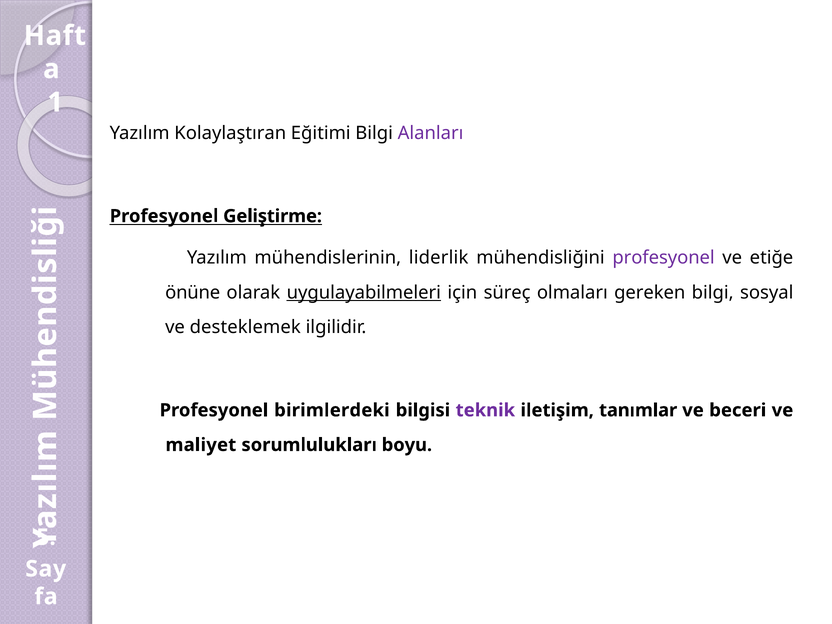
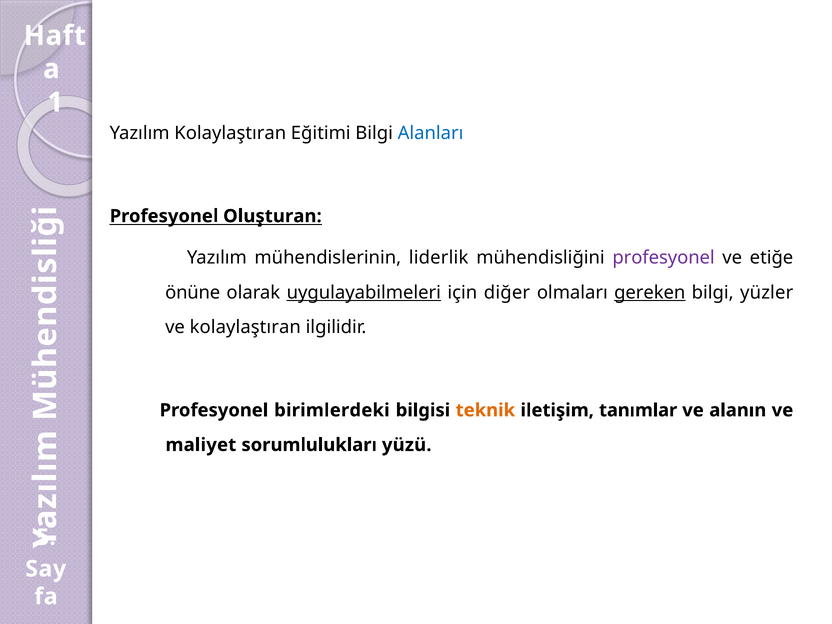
Alanları colour: purple -> blue
Geliştirme: Geliştirme -> Oluşturan
süreç: süreç -> diğer
gereken underline: none -> present
sosyal: sosyal -> yüzler
ve desteklemek: desteklemek -> kolaylaştıran
teknik colour: purple -> orange
beceri: beceri -> alanın
boyu: boyu -> yüzü
